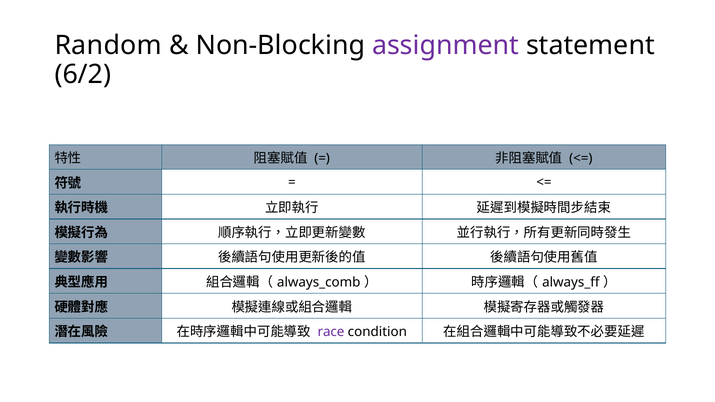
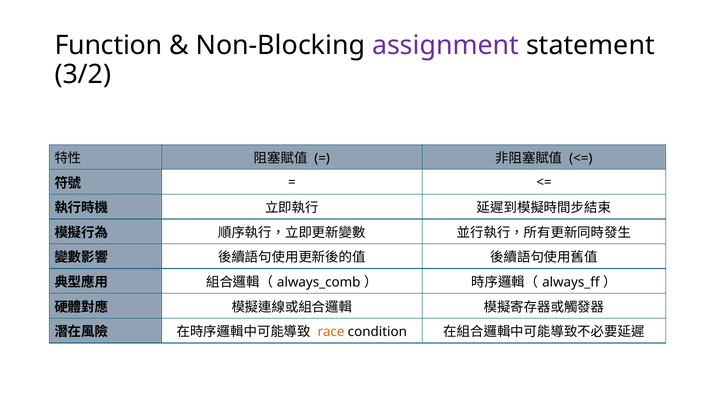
Random: Random -> Function
6/2: 6/2 -> 3/2
race colour: purple -> orange
